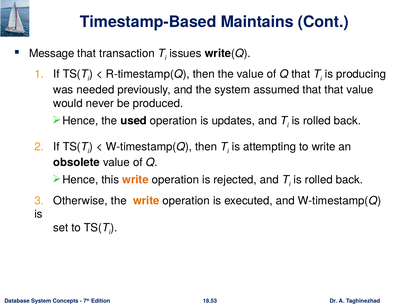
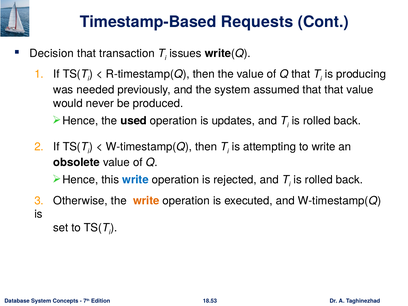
Maintains: Maintains -> Requests
Message: Message -> Decision
write at (136, 180) colour: orange -> blue
